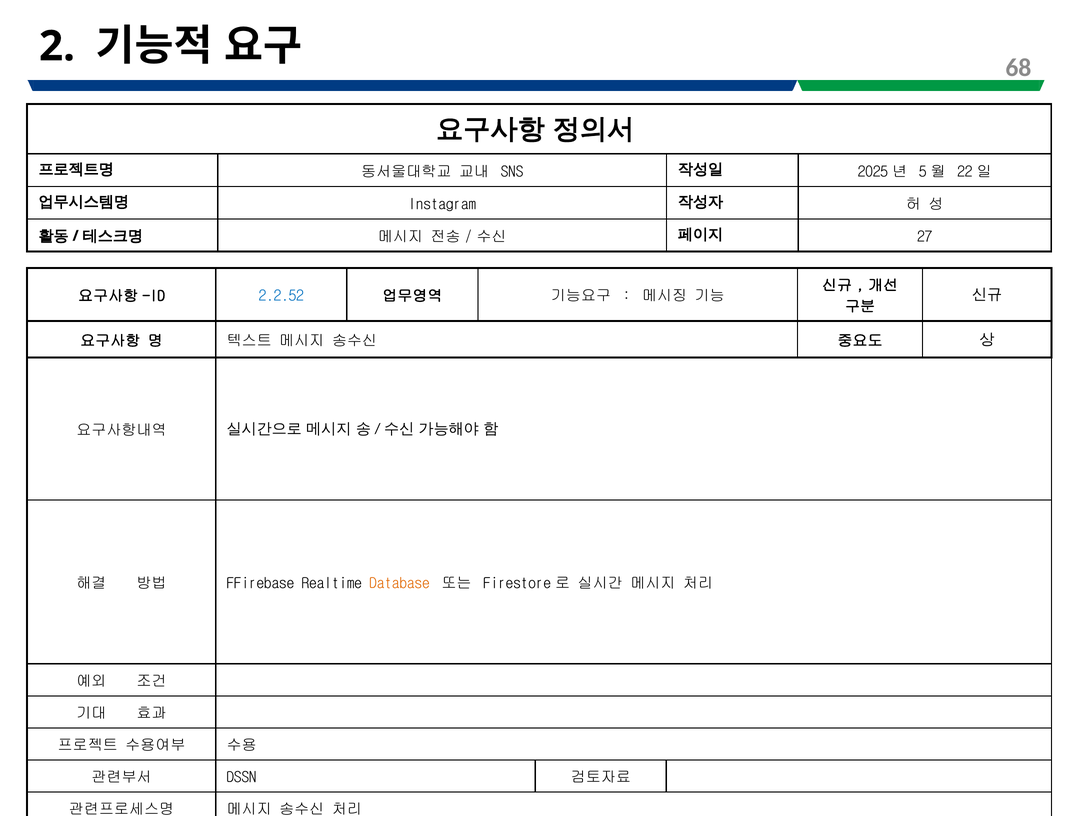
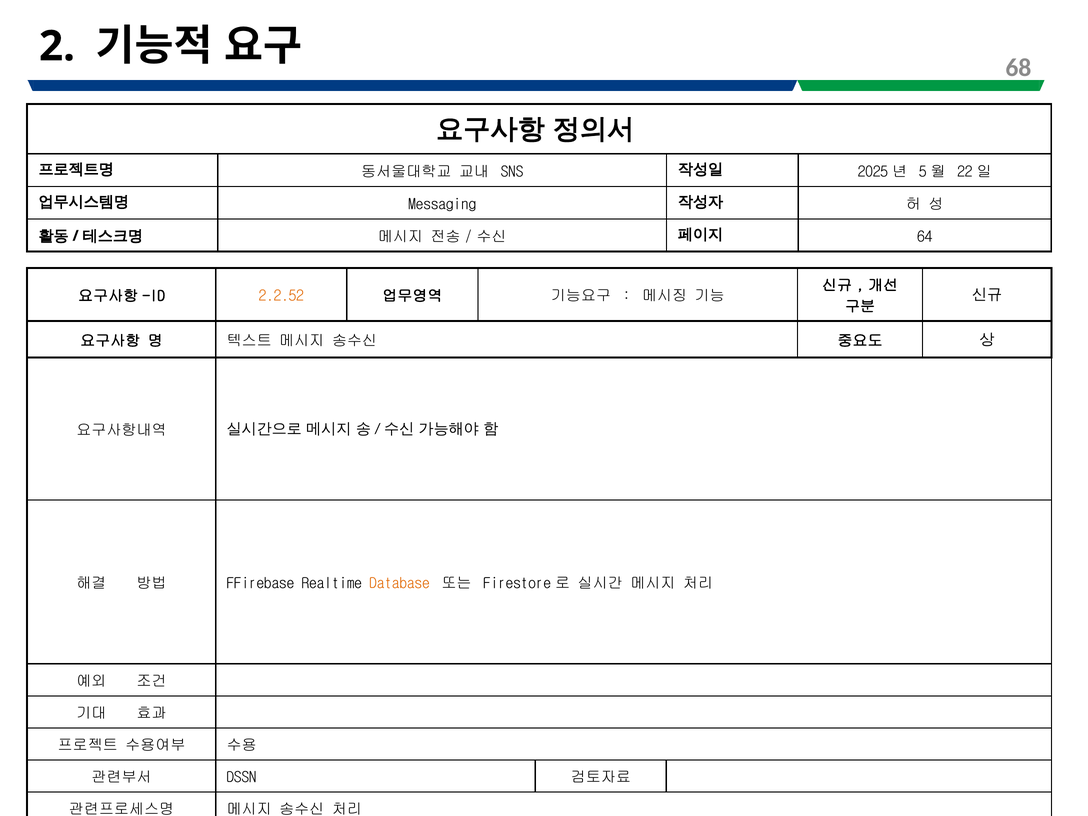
Instagram: Instagram -> Messaging
27: 27 -> 64
2.2.52 colour: blue -> orange
